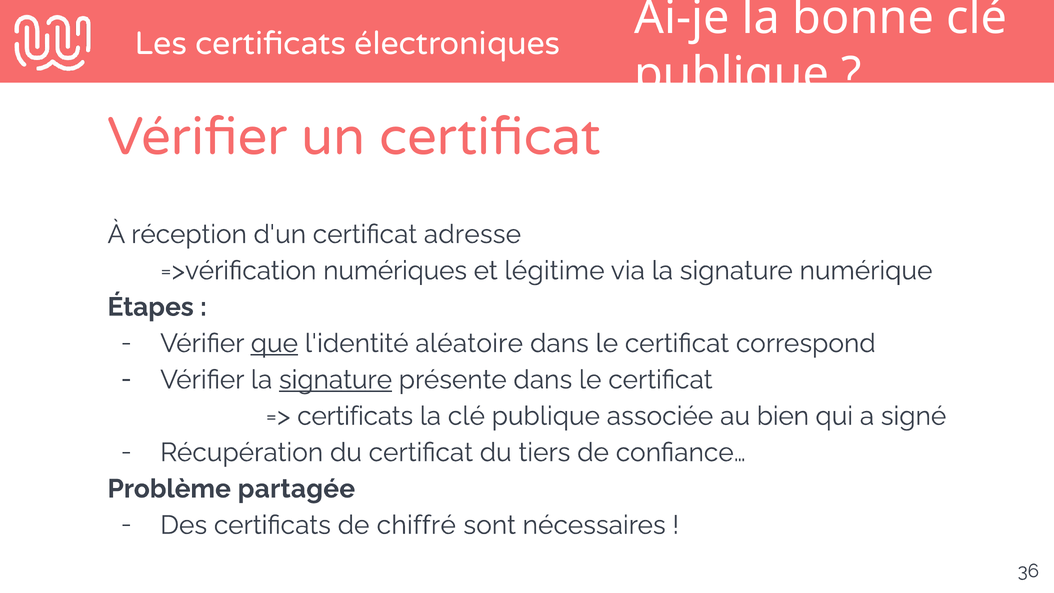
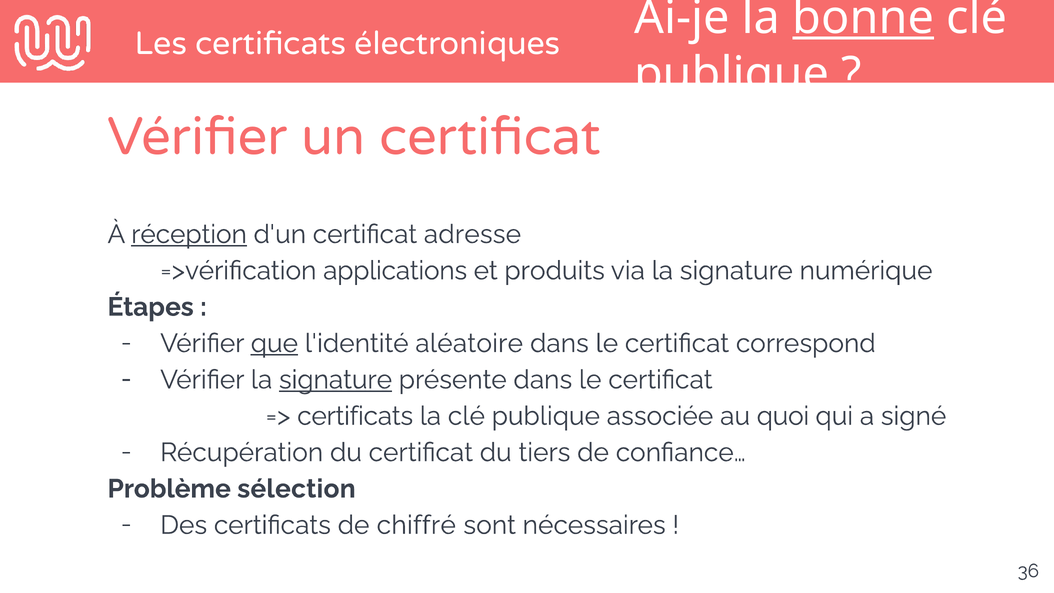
bonne underline: none -> present
réception underline: none -> present
numériques: numériques -> applications
légitime: légitime -> produits
bien: bien -> quoi
partagée: partagée -> sélection
